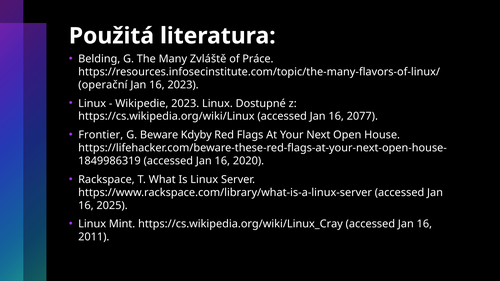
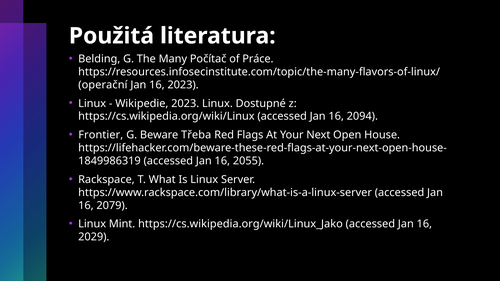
Zvláště: Zvláště -> Počítač
2077: 2077 -> 2094
Kdyby: Kdyby -> Třeba
2020: 2020 -> 2055
2025: 2025 -> 2079
https://cs.wikipedia.org/wiki/Linux_Cray: https://cs.wikipedia.org/wiki/Linux_Cray -> https://cs.wikipedia.org/wiki/Linux_Jako
2011: 2011 -> 2029
